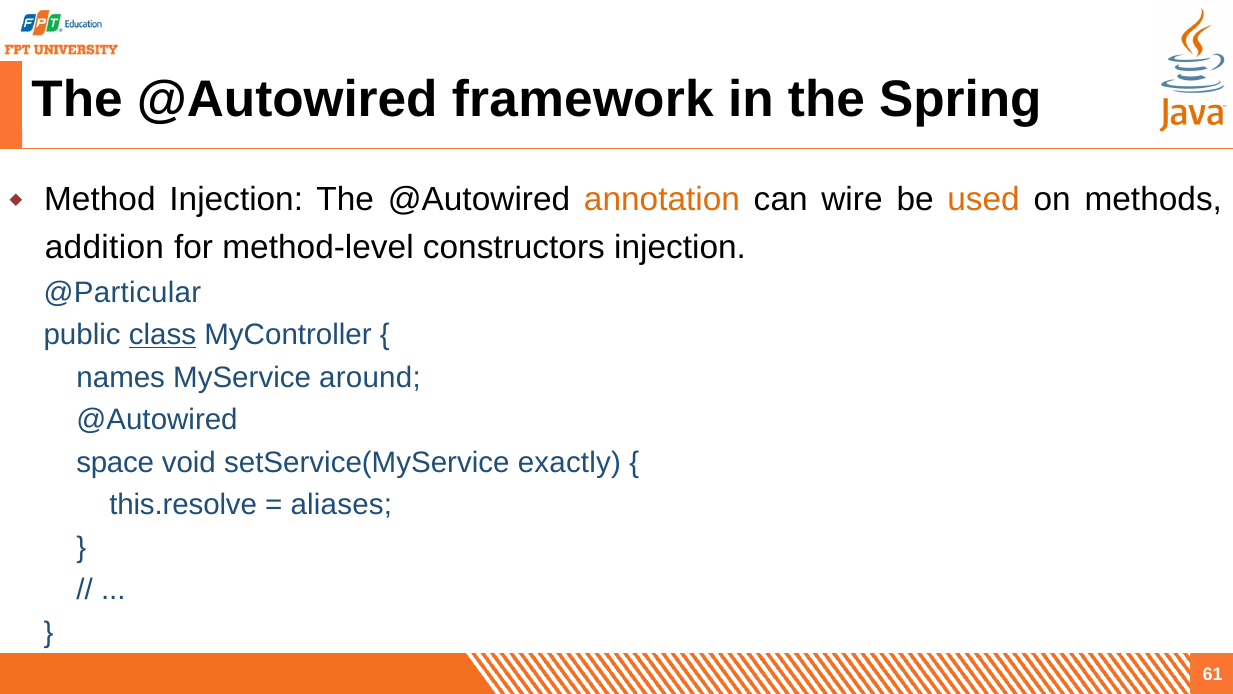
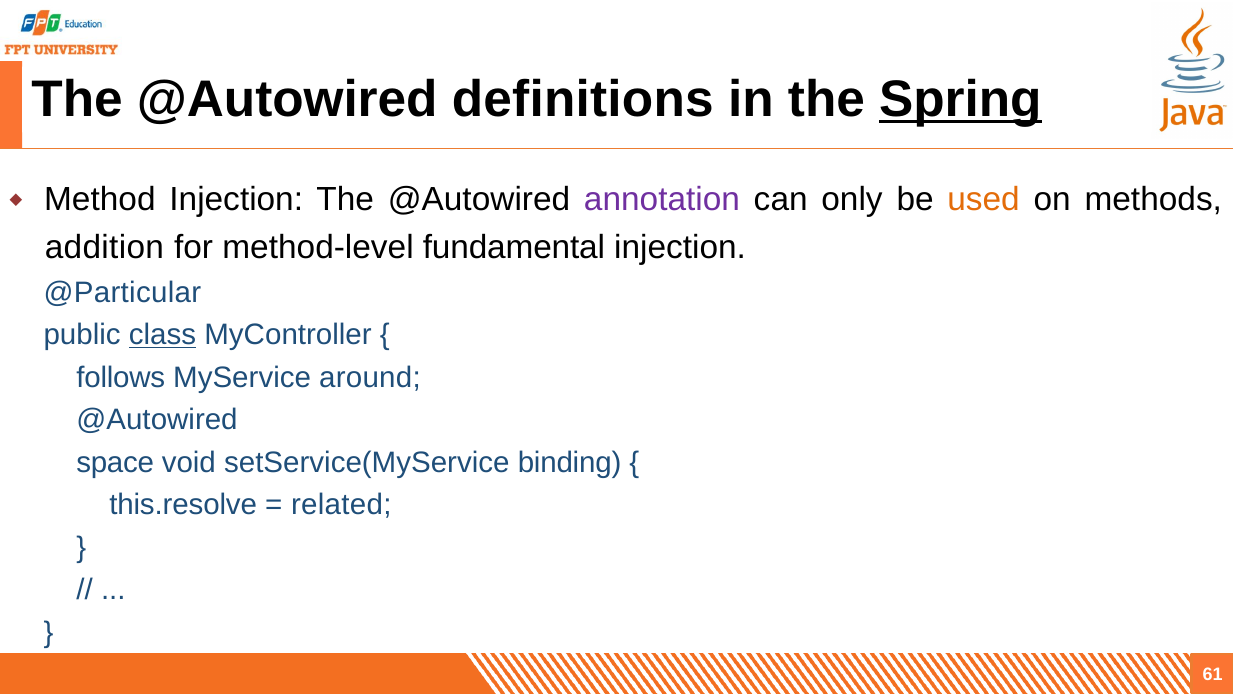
framework: framework -> definitions
Spring underline: none -> present
annotation colour: orange -> purple
wire: wire -> only
constructors: constructors -> fundamental
names: names -> follows
exactly: exactly -> binding
aliases: aliases -> related
